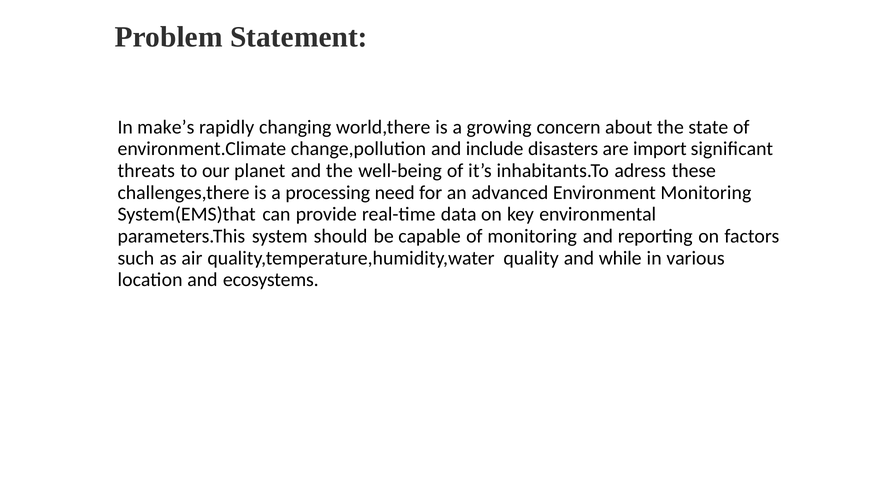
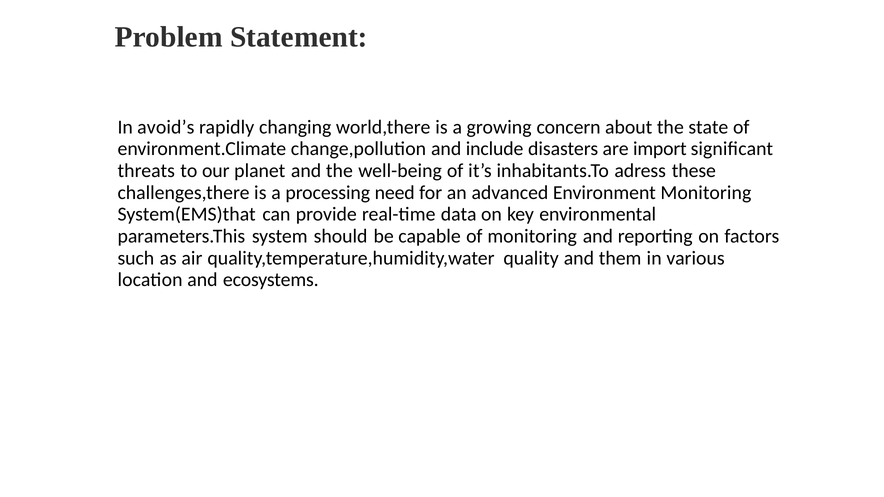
make’s: make’s -> avoid’s
while: while -> them
